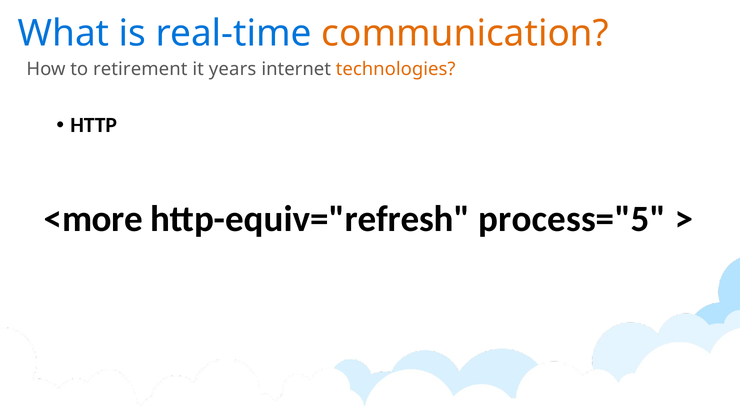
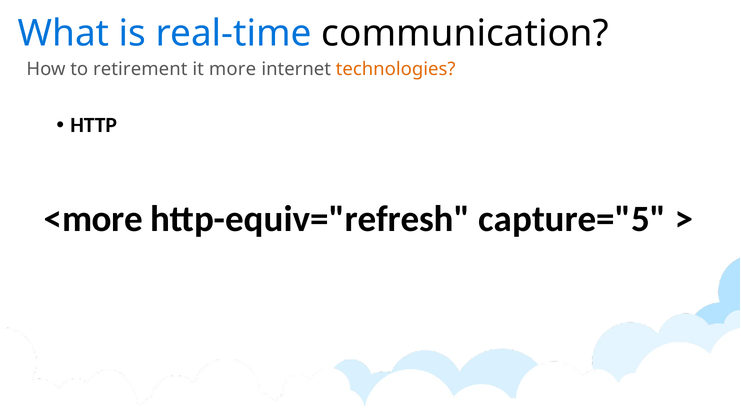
communication colour: orange -> black
years: years -> more
process="5: process="5 -> capture="5
